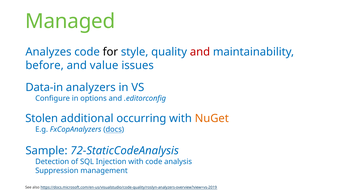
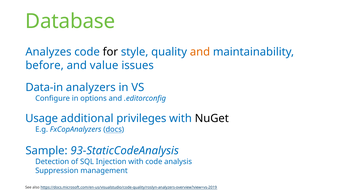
Managed: Managed -> Database
and at (200, 52) colour: red -> orange
Stolen: Stolen -> Usage
occurring: occurring -> privileges
NuGet colour: orange -> black
72-StaticCodeAnalysis: 72-StaticCodeAnalysis -> 93-StaticCodeAnalysis
